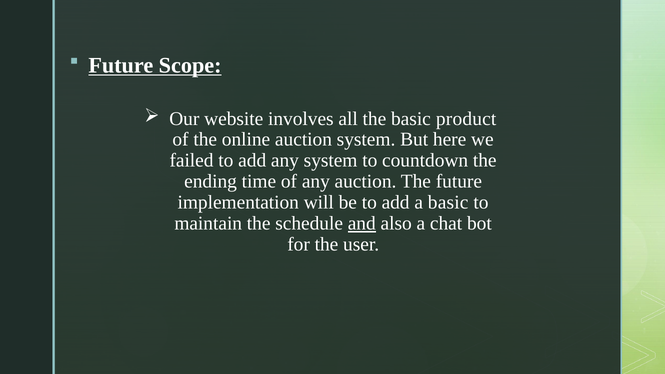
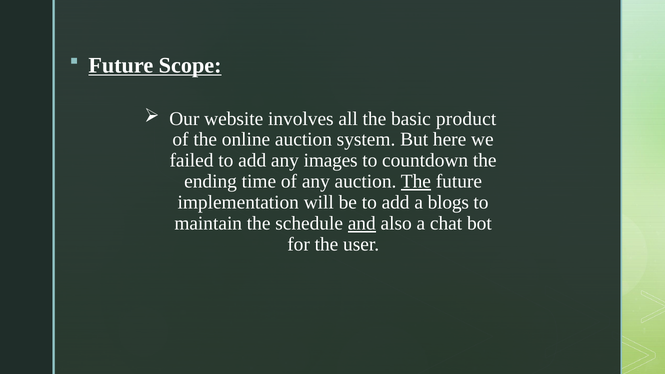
any system: system -> images
The at (416, 182) underline: none -> present
a basic: basic -> blogs
